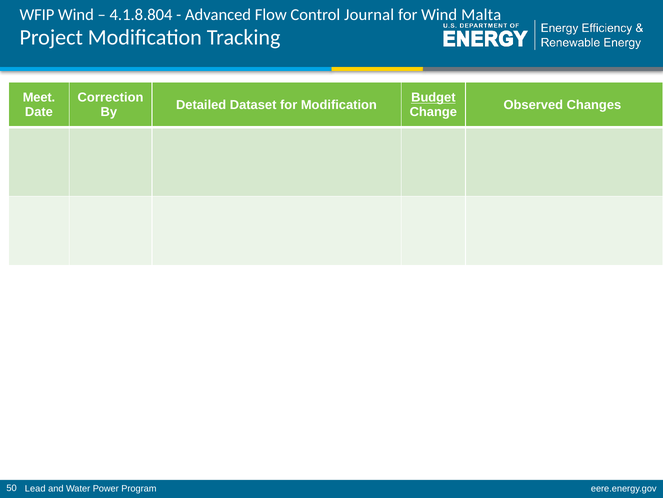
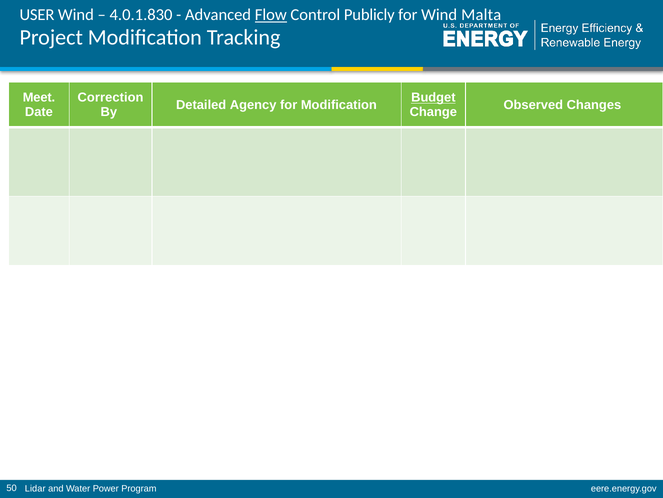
WFIP: WFIP -> USER
4.1.8.804: 4.1.8.804 -> 4.0.1.830
Flow underline: none -> present
Journal: Journal -> Publicly
Dataset: Dataset -> Agency
Lead: Lead -> Lidar
